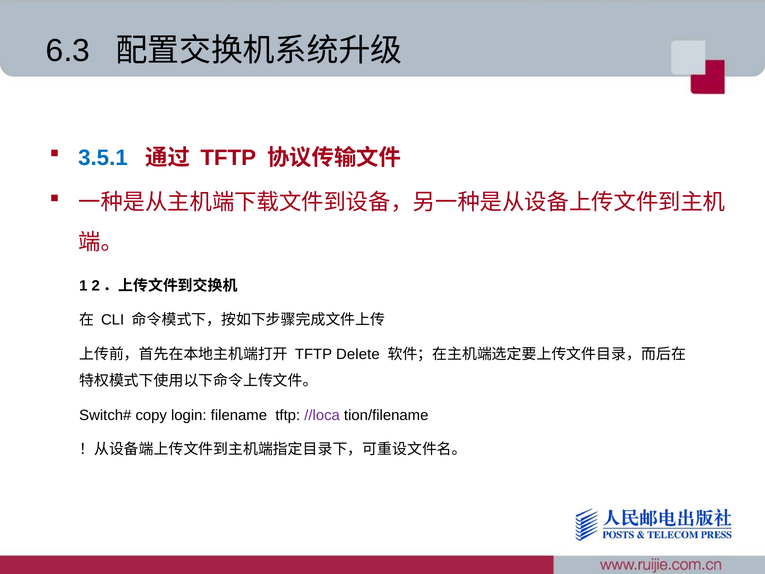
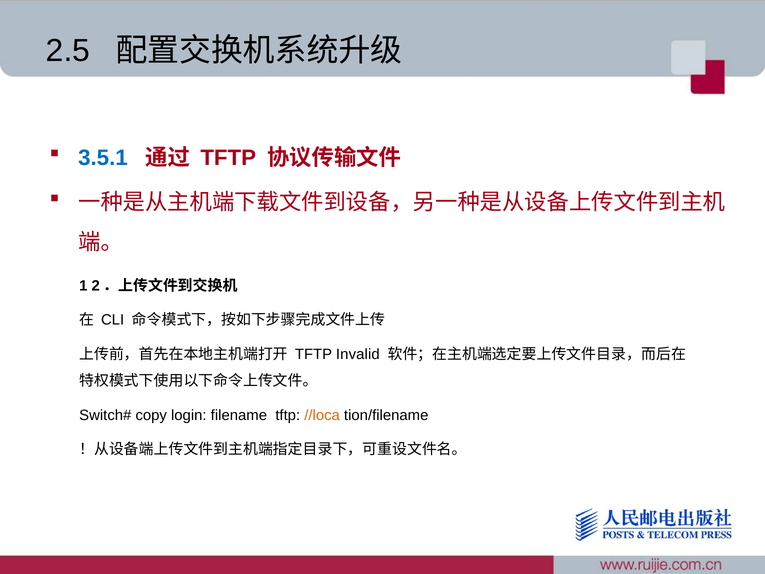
6.3: 6.3 -> 2.5
Delete: Delete -> Invalid
//loca colour: purple -> orange
